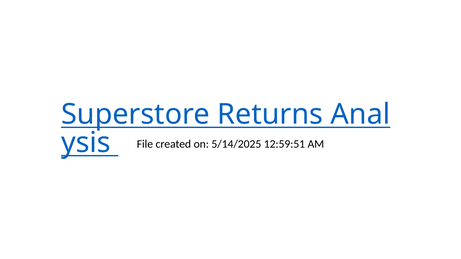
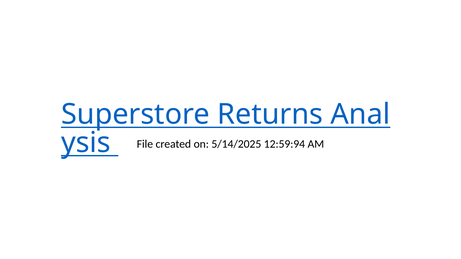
12:59:51: 12:59:51 -> 12:59:94
